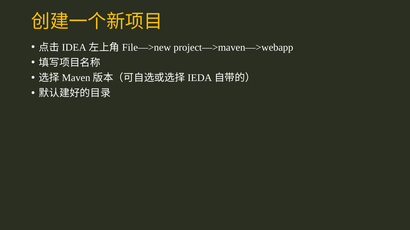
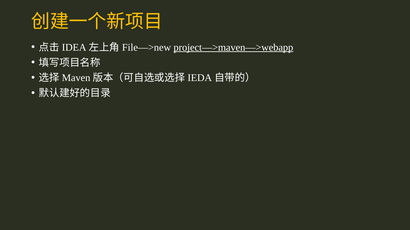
project—>maven—>webapp underline: none -> present
